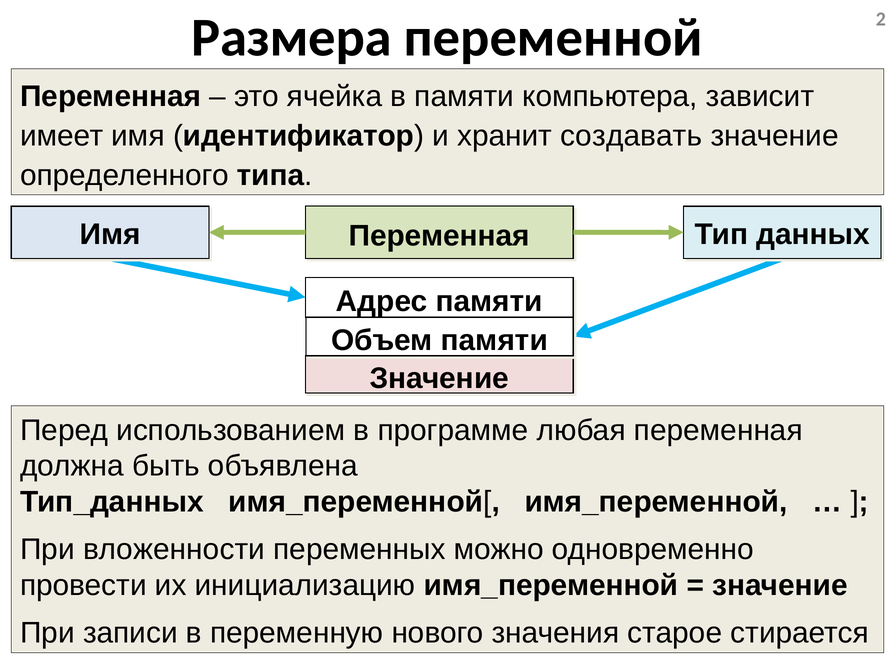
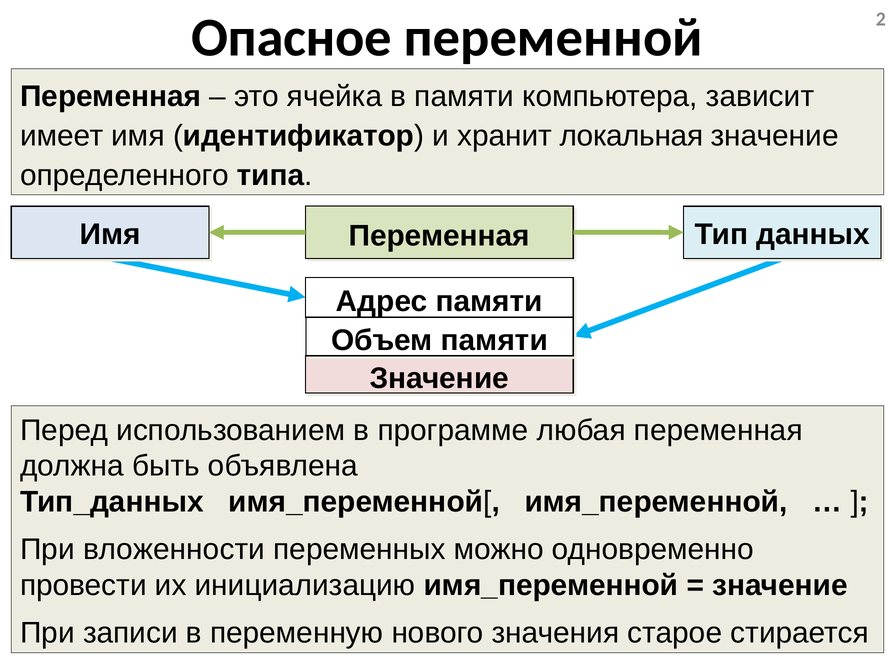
Размера: Размера -> Опасное
создавать: создавать -> локальная
